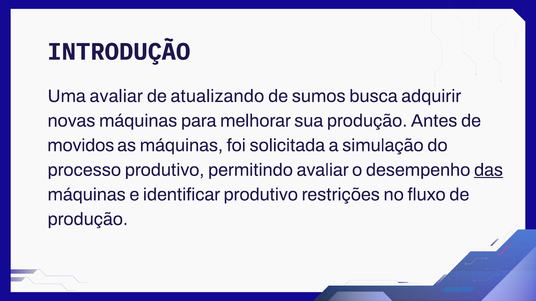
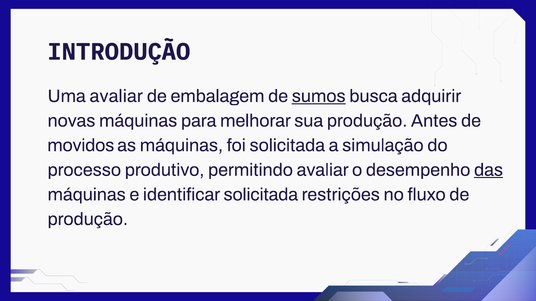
atualizando: atualizando -> embalagem
sumos underline: none -> present
identificar produtivo: produtivo -> solicitada
